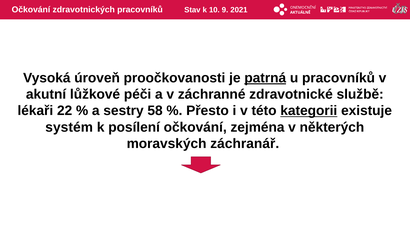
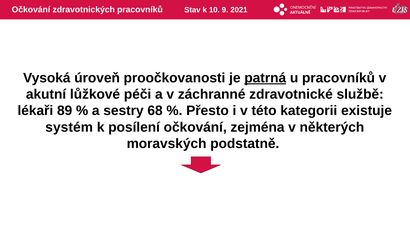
22: 22 -> 89
58: 58 -> 68
kategorii underline: present -> none
záchranář: záchranář -> podstatně
